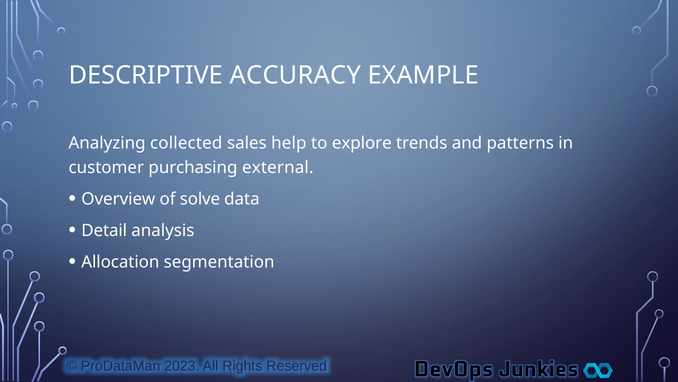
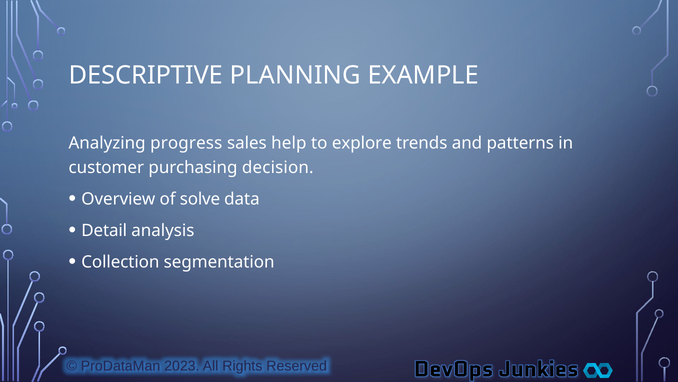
ACCURACY: ACCURACY -> PLANNING
collected: collected -> progress
external: external -> decision
Allocation: Allocation -> Collection
